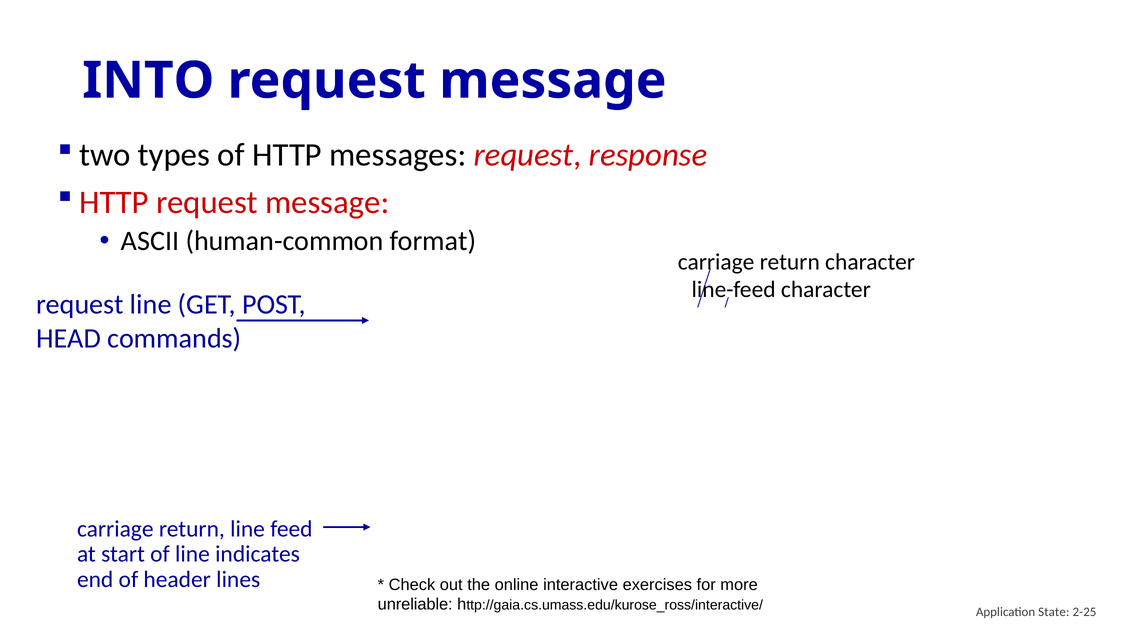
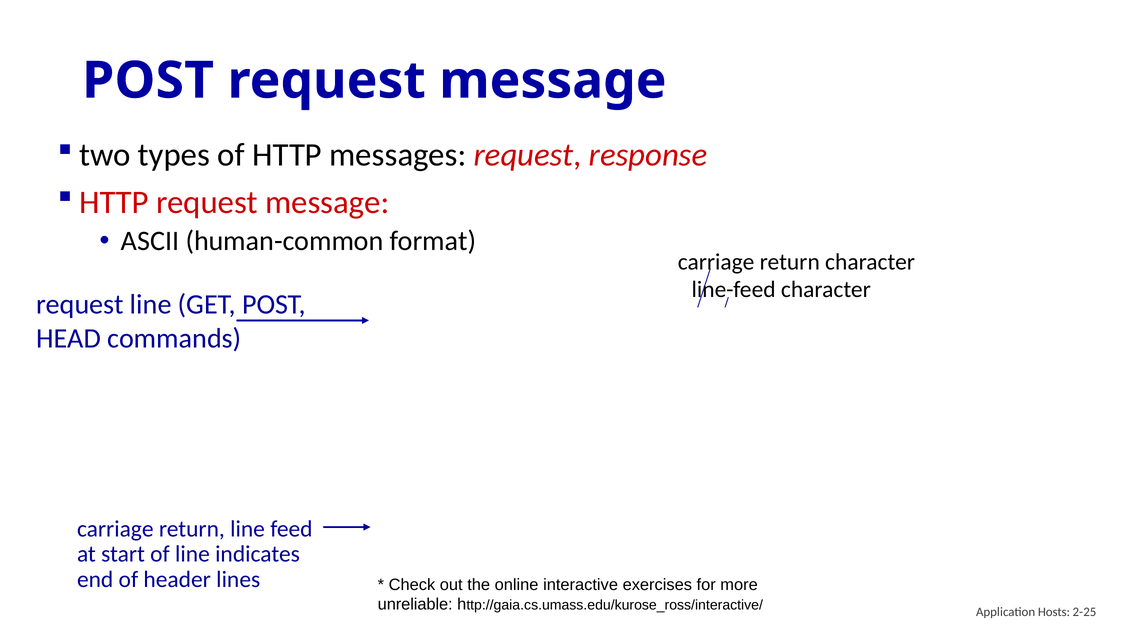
INTO at (148, 81): INTO -> POST
State: State -> Hosts
